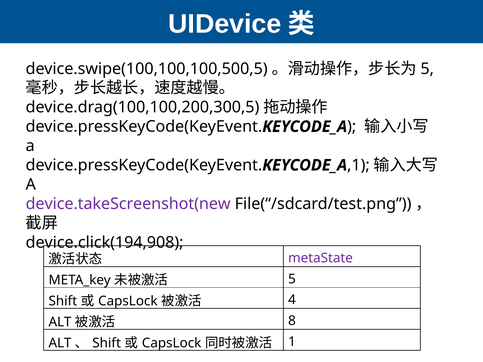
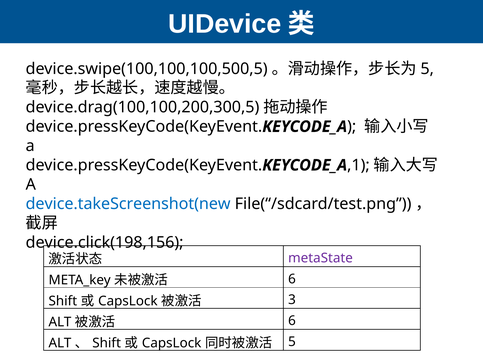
device.takeScreenshot(new colour: purple -> blue
device.click(194,908: device.click(194,908 -> device.click(198,156
5 at (292, 279): 5 -> 6
4: 4 -> 3
8 at (292, 321): 8 -> 6
1 at (292, 342): 1 -> 5
